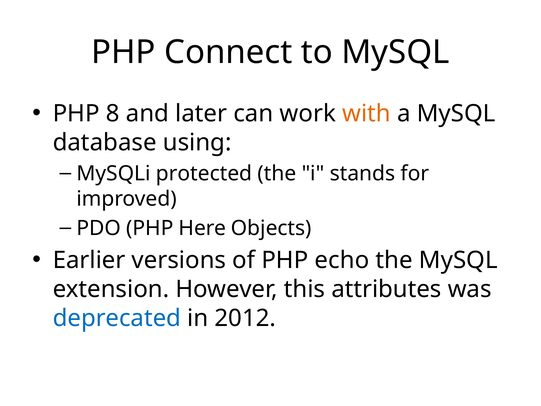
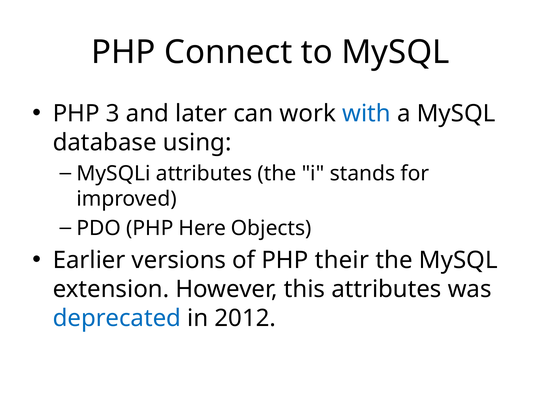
8: 8 -> 3
with colour: orange -> blue
MySQLi protected: protected -> attributes
echo: echo -> their
